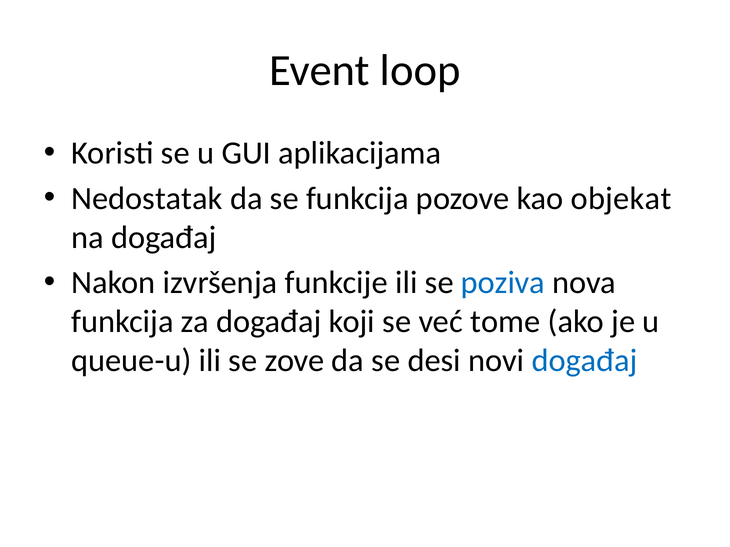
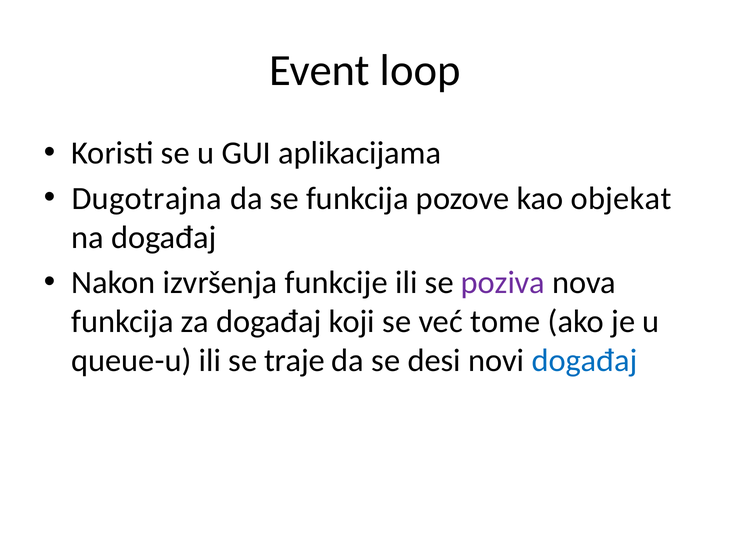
Nedostatak: Nedostatak -> Dugotrajna
poziva colour: blue -> purple
zove: zove -> traje
